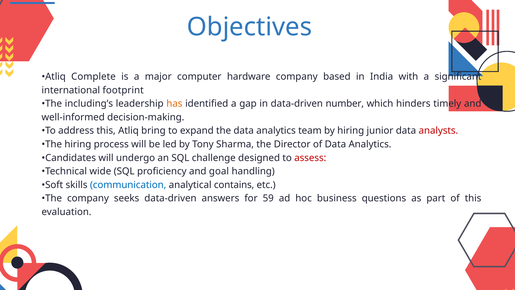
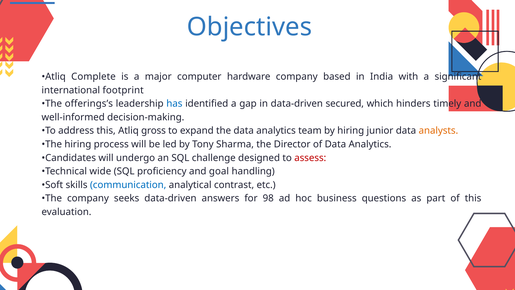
including’s: including’s -> offerings’s
has colour: orange -> blue
number: number -> secured
bring: bring -> gross
analysts colour: red -> orange
contains: contains -> contrast
59: 59 -> 98
